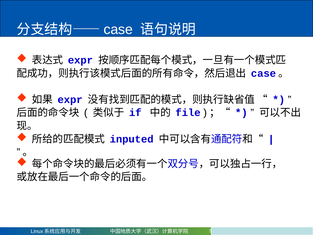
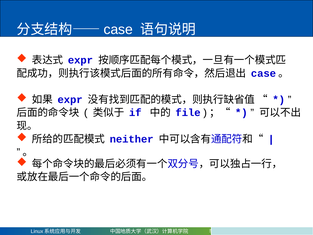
inputed: inputed -> neither
